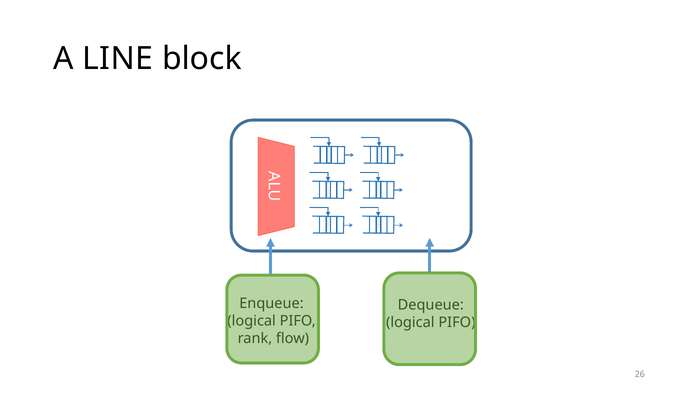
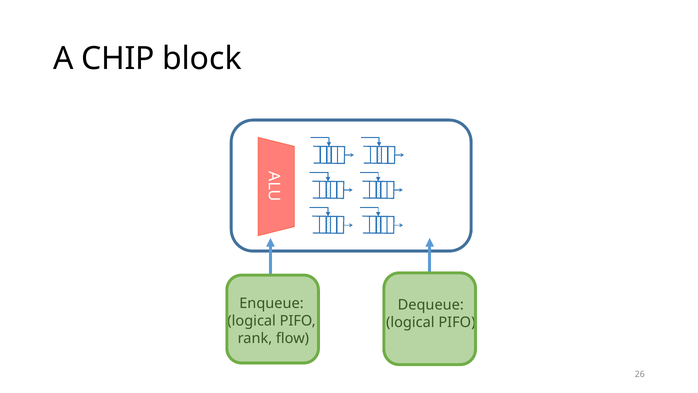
LINE: LINE -> CHIP
